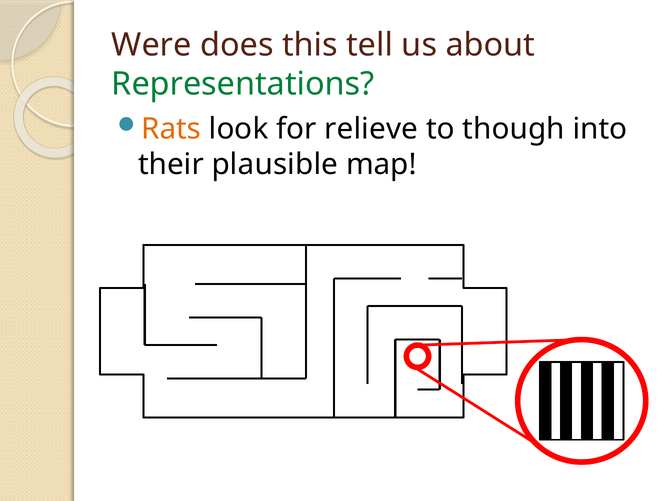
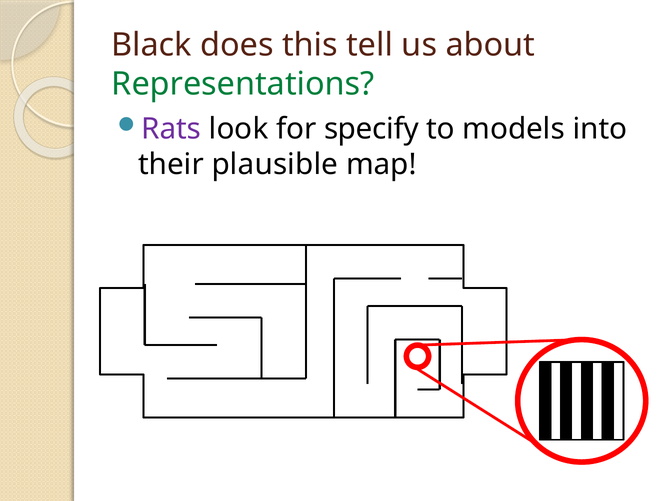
Were: Were -> Black
Rats colour: orange -> purple
relieve: relieve -> specify
though: though -> models
